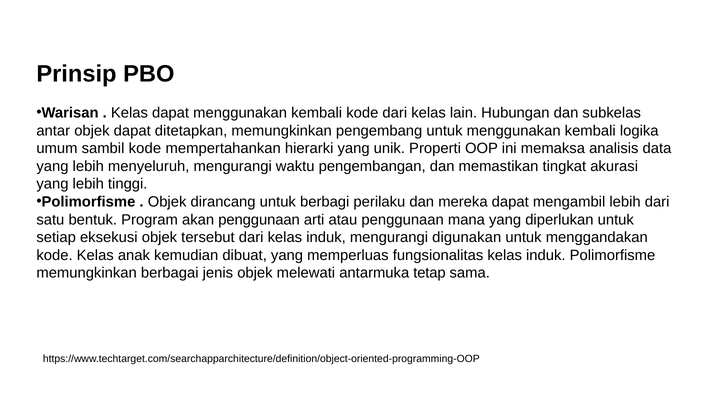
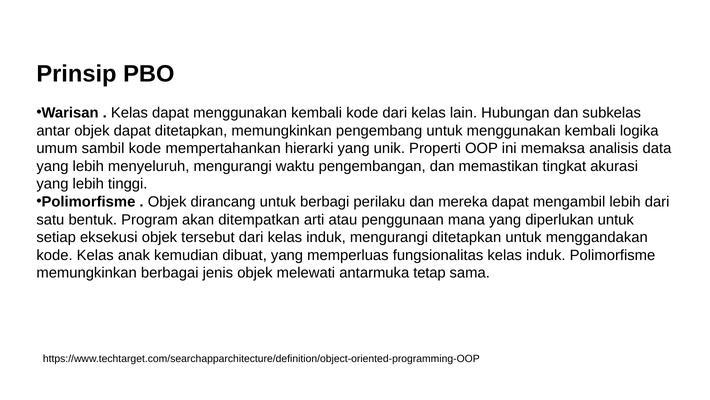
akan penggunaan: penggunaan -> ditempatkan
mengurangi digunakan: digunakan -> ditetapkan
